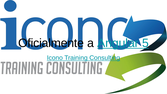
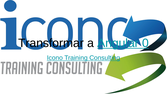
Oficialmente: Oficialmente -> Transformar
5: 5 -> 0
